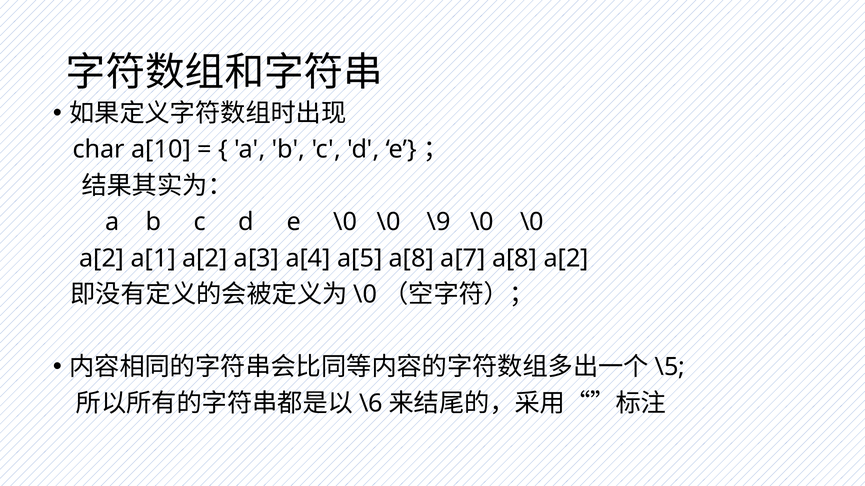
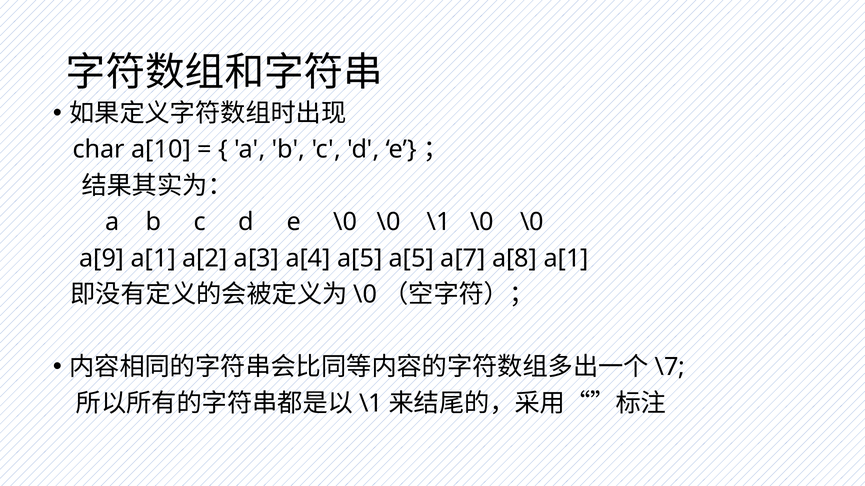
\0 \9: \9 -> \1
a[2 at (102, 259): a[2 -> a[9
a[5 a[8: a[8 -> a[5
a[8 a[2: a[2 -> a[1
\5: \5 -> \7
\6 at (371, 404): \6 -> \1
